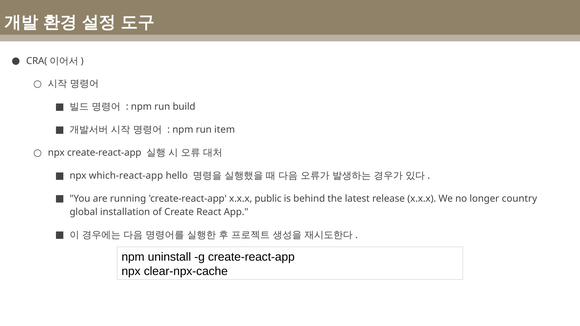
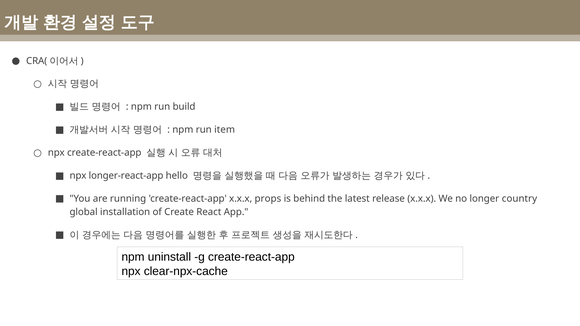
which-react-app: which-react-app -> longer-react-app
public: public -> props
